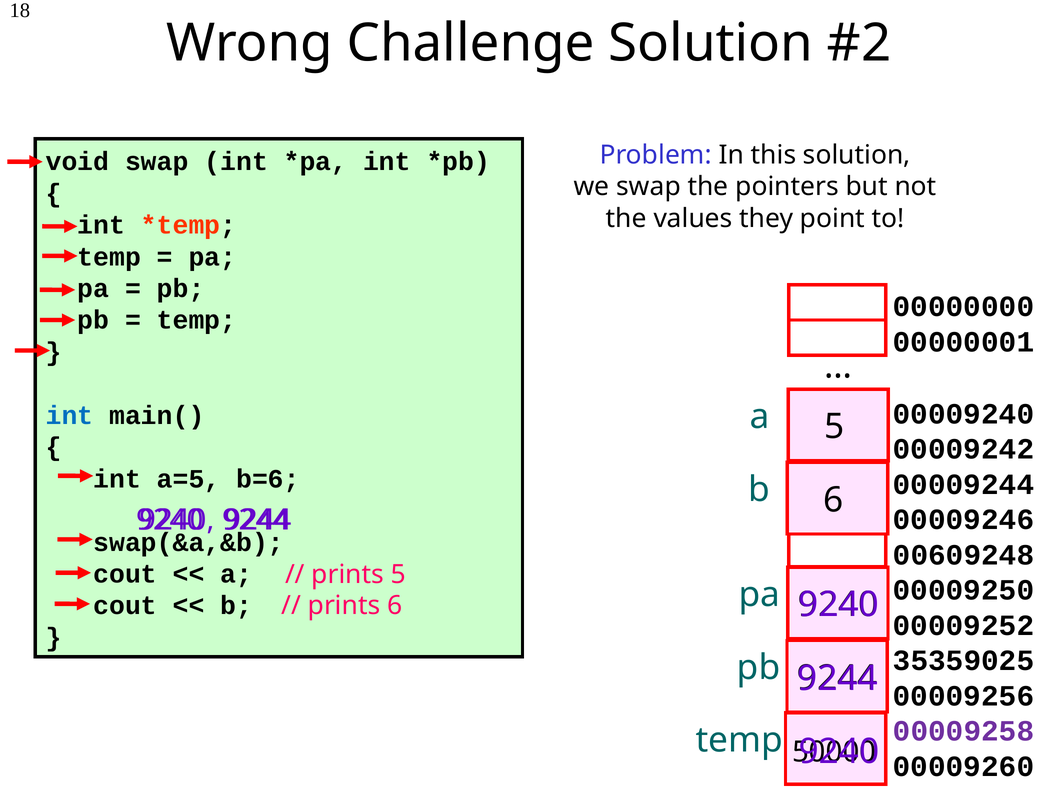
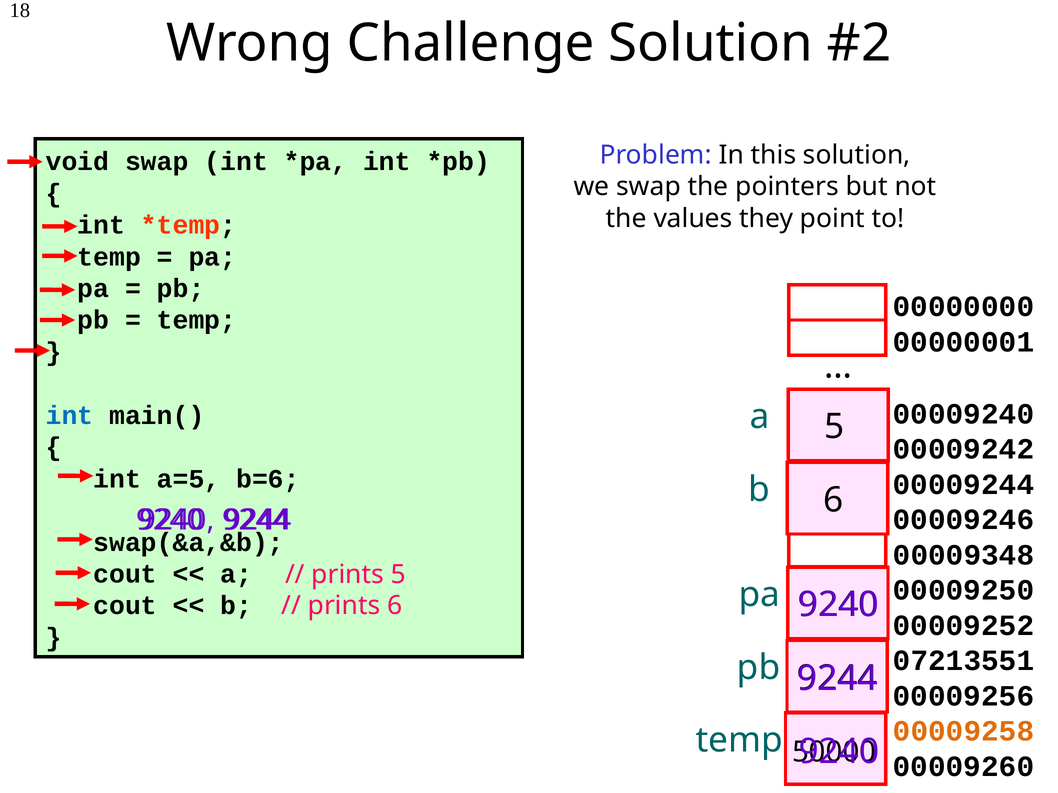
00609248: 00609248 -> 00009348
35359025: 35359025 -> 07213551
00009258 colour: purple -> orange
